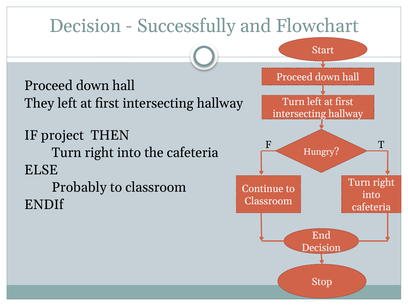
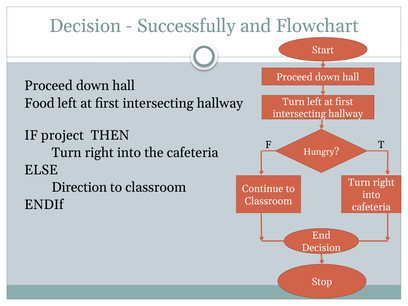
They: They -> Food
Probably: Probably -> Direction
